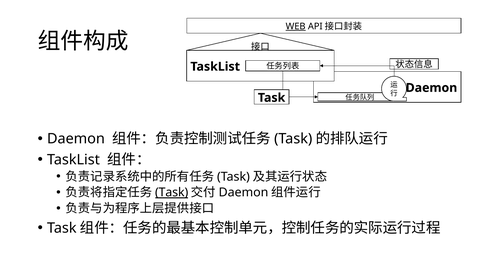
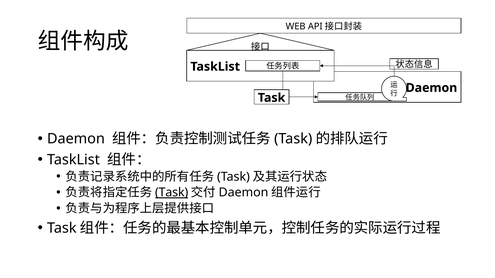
WEB underline: present -> none
